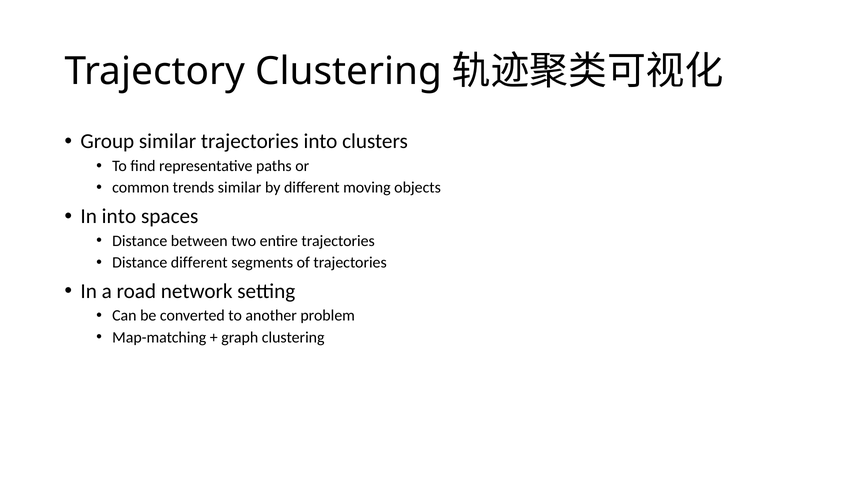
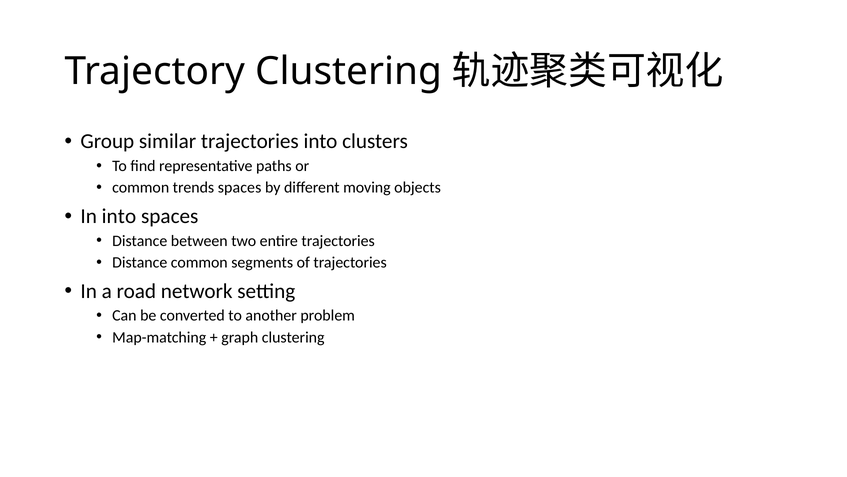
trends similar: similar -> spaces
Distance different: different -> common
